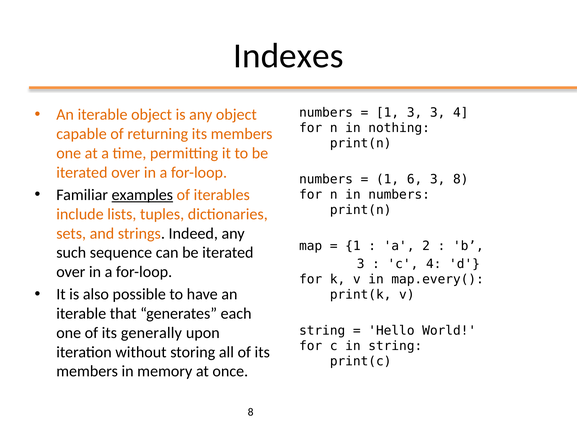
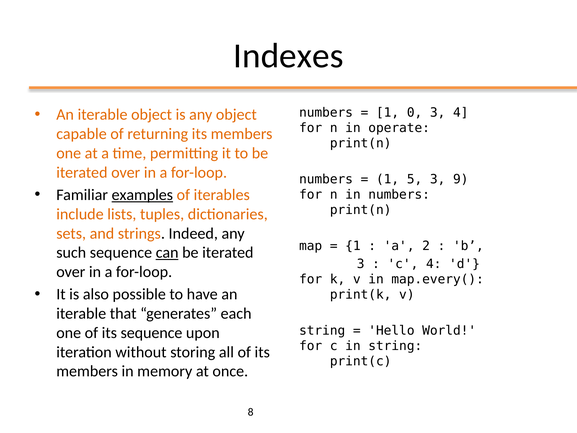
1 3: 3 -> 0
nothing: nothing -> operate
6: 6 -> 5
3 8: 8 -> 9
can underline: none -> present
its generally: generally -> sequence
